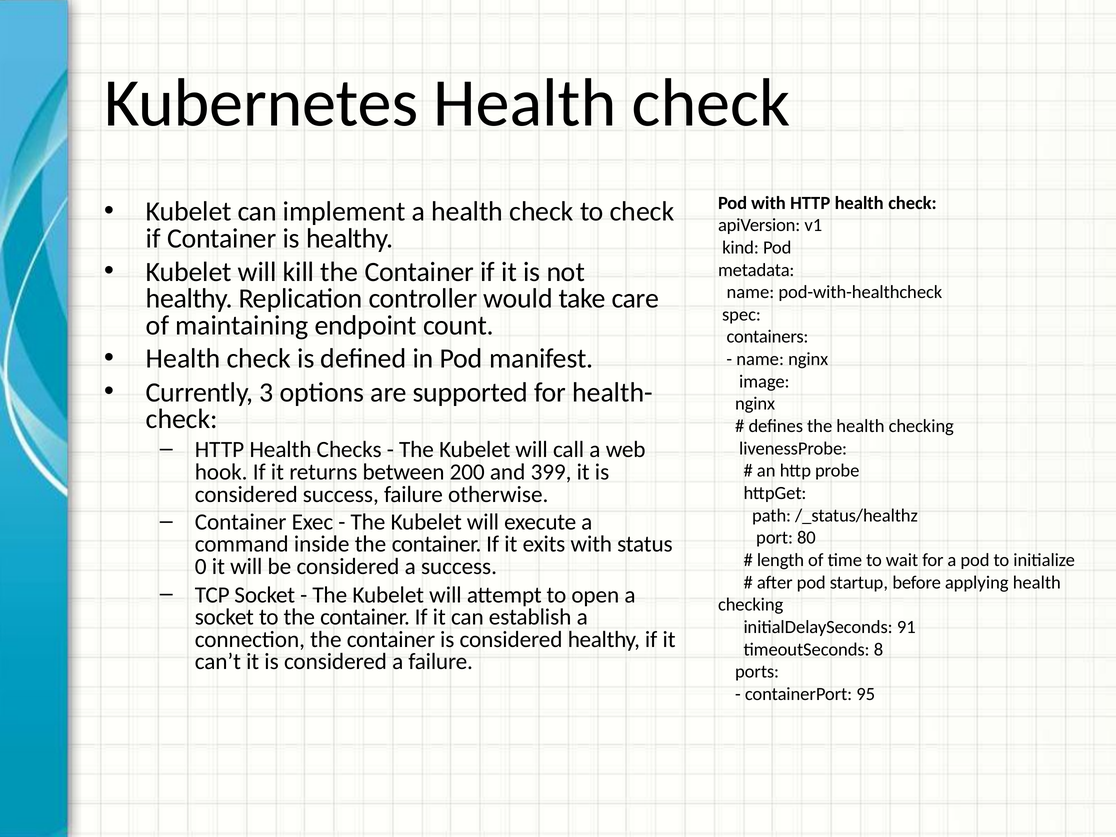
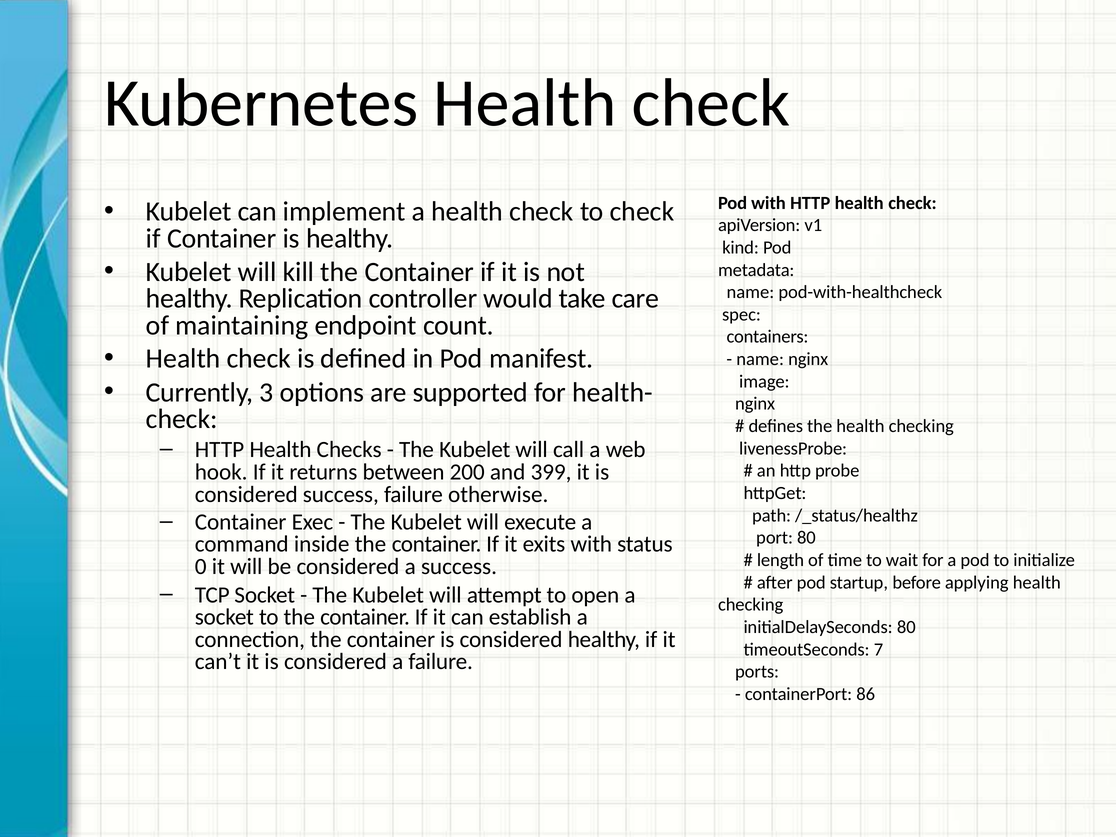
initialDelaySeconds 91: 91 -> 80
8: 8 -> 7
95: 95 -> 86
